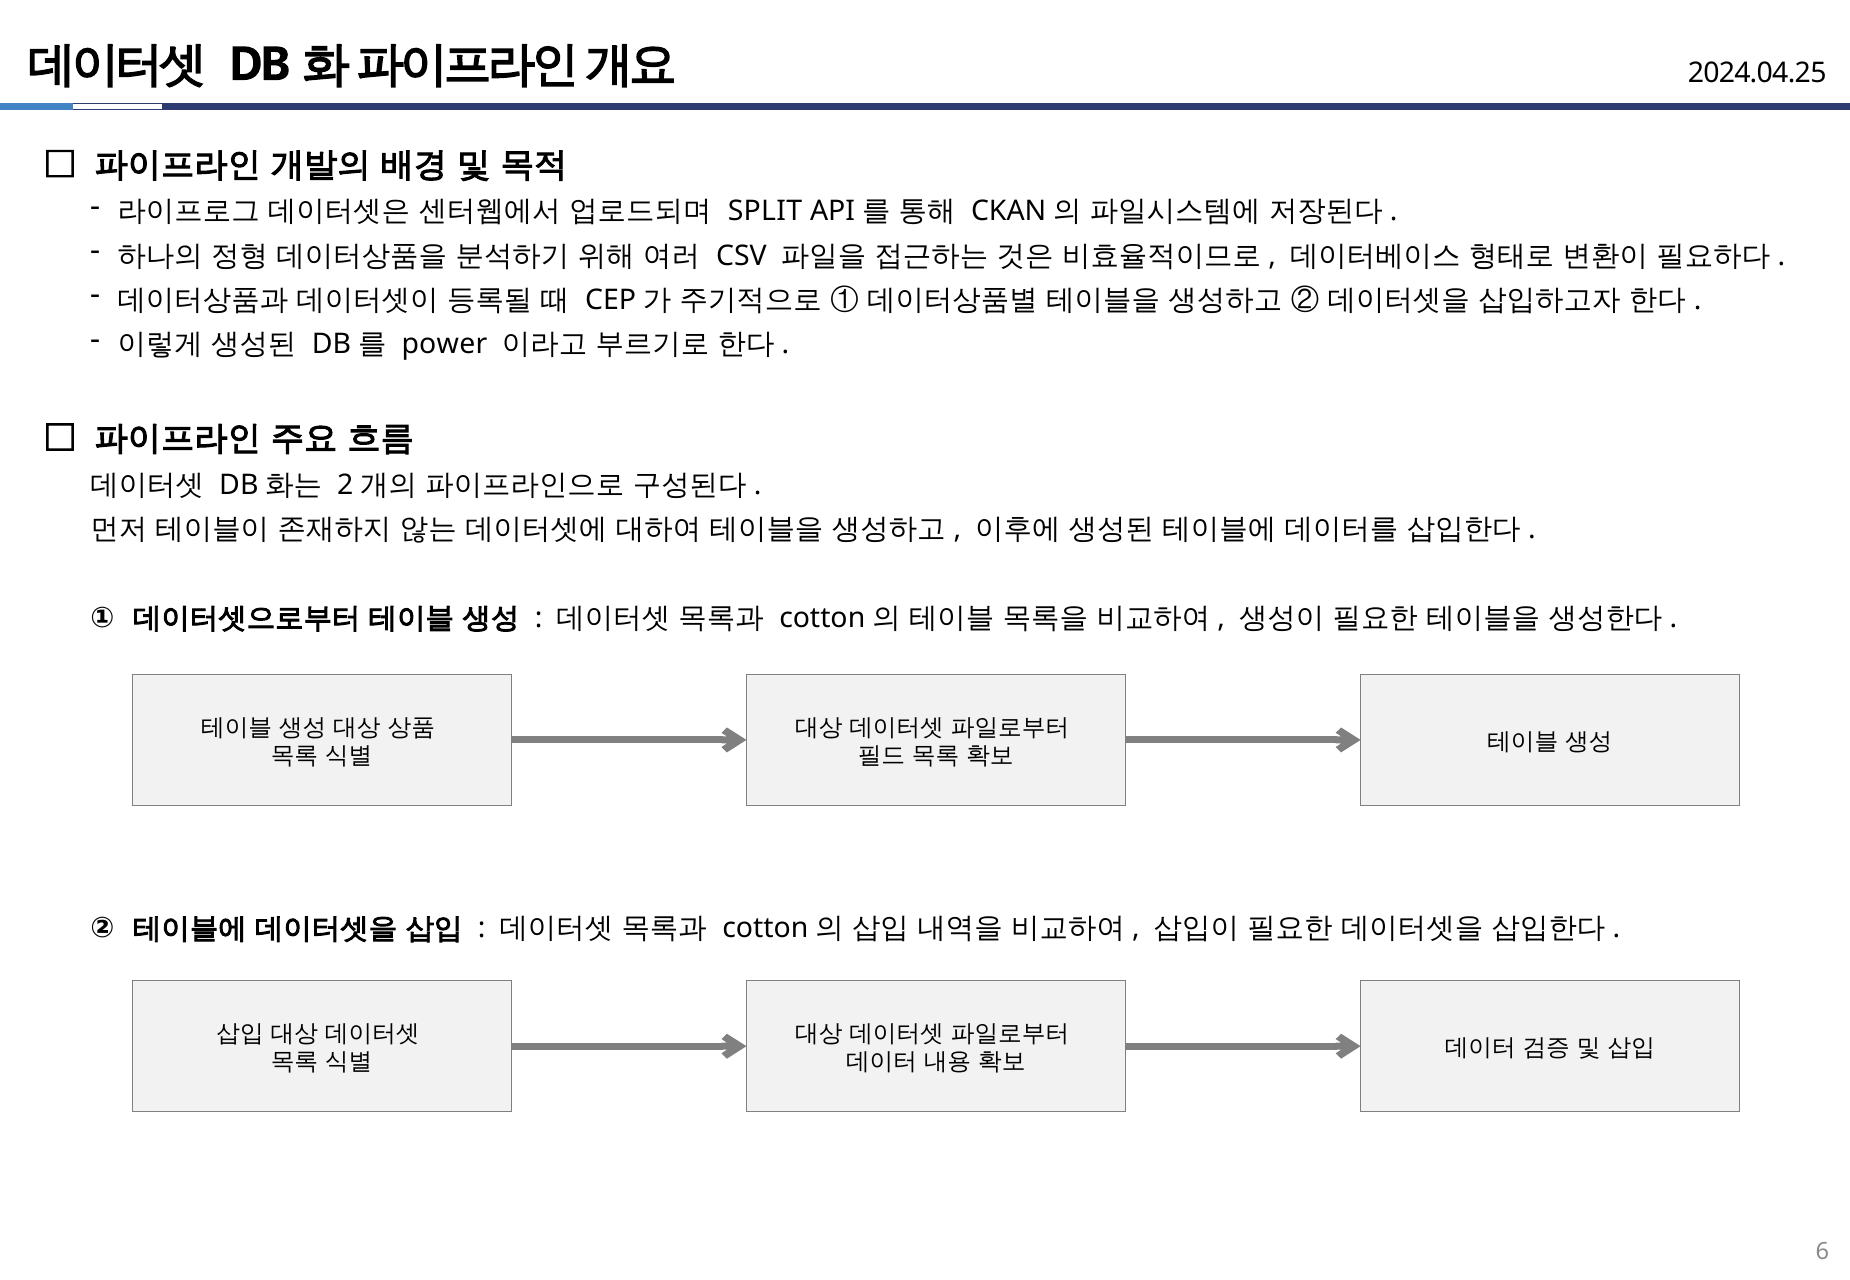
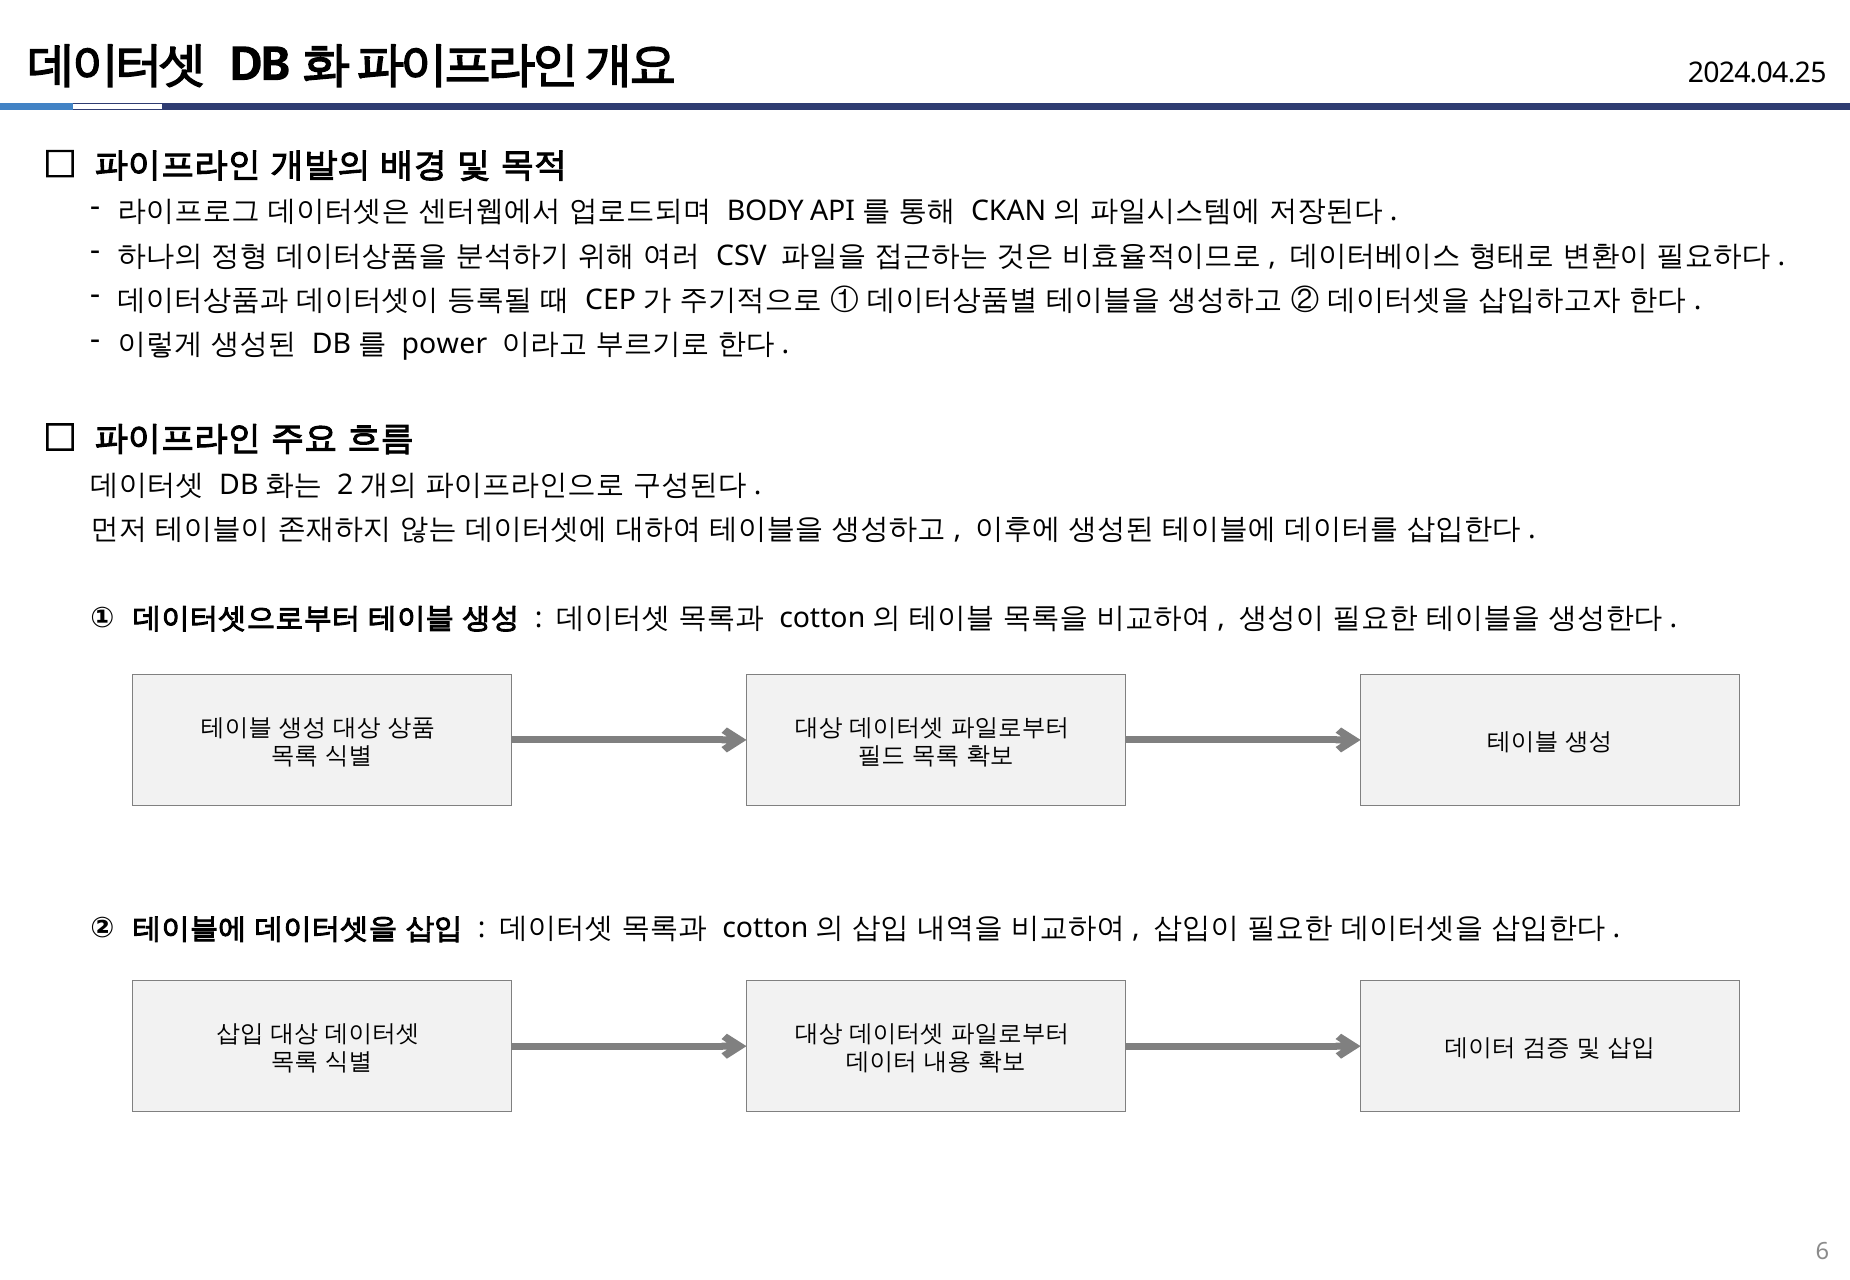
SPLIT: SPLIT -> BODY
